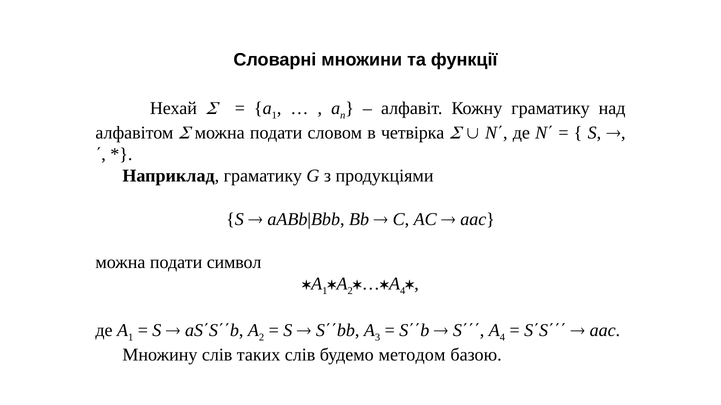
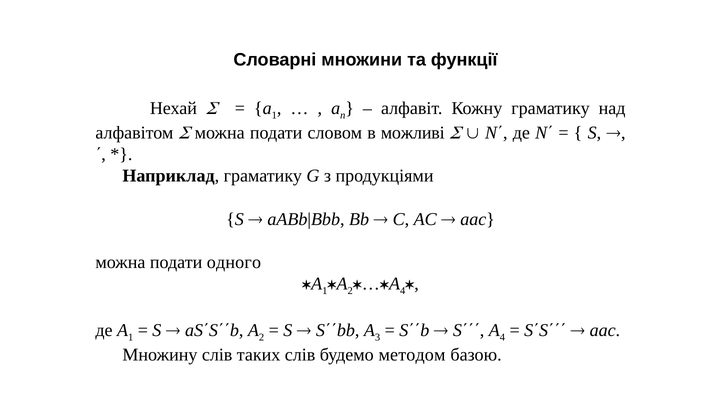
четвірка: четвірка -> можливі
символ: символ -> одного
